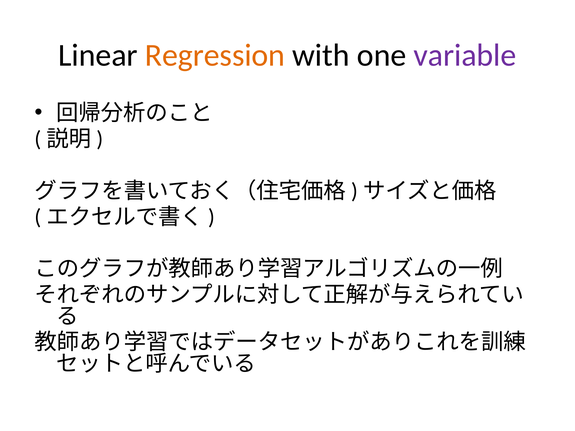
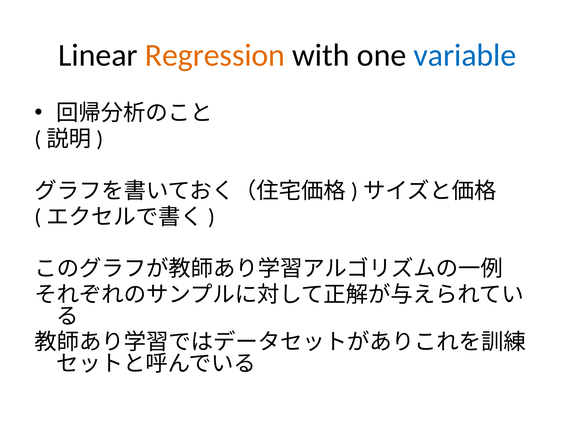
variable colour: purple -> blue
